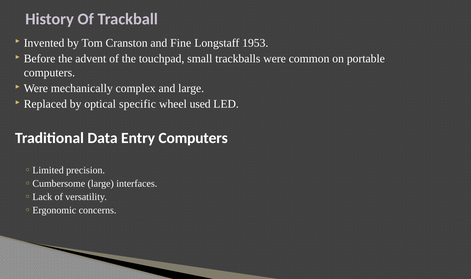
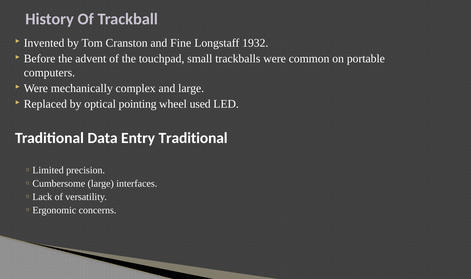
1953: 1953 -> 1932
specific: specific -> pointing
Entry Computers: Computers -> Traditional
